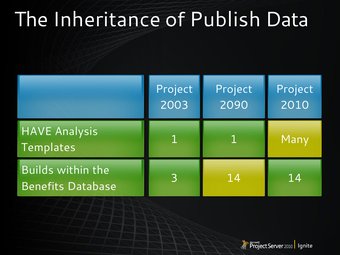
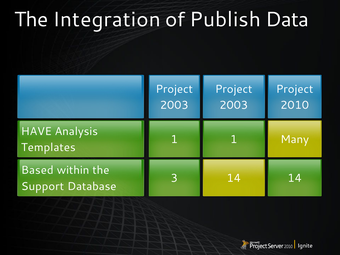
Inheritance: Inheritance -> Integration
2090 at (234, 105): 2090 -> 2003
Builds: Builds -> Based
Benefits: Benefits -> Support
